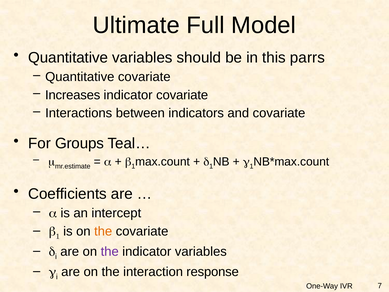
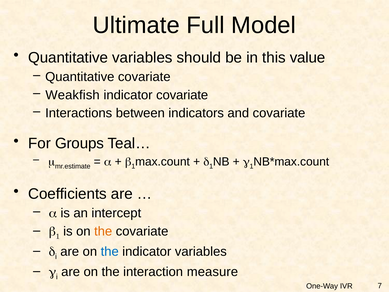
parrs: parrs -> value
Increases: Increases -> Weakfish
the at (110, 251) colour: purple -> blue
response: response -> measure
